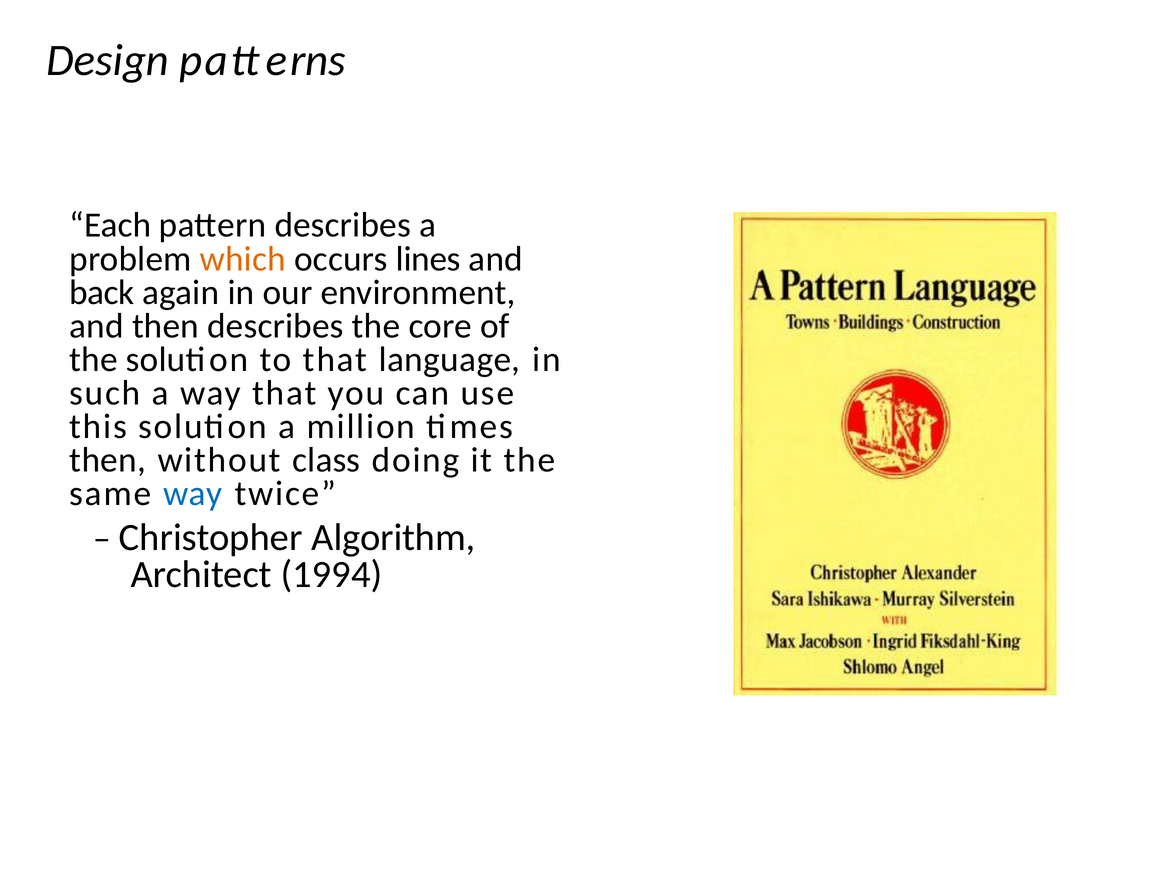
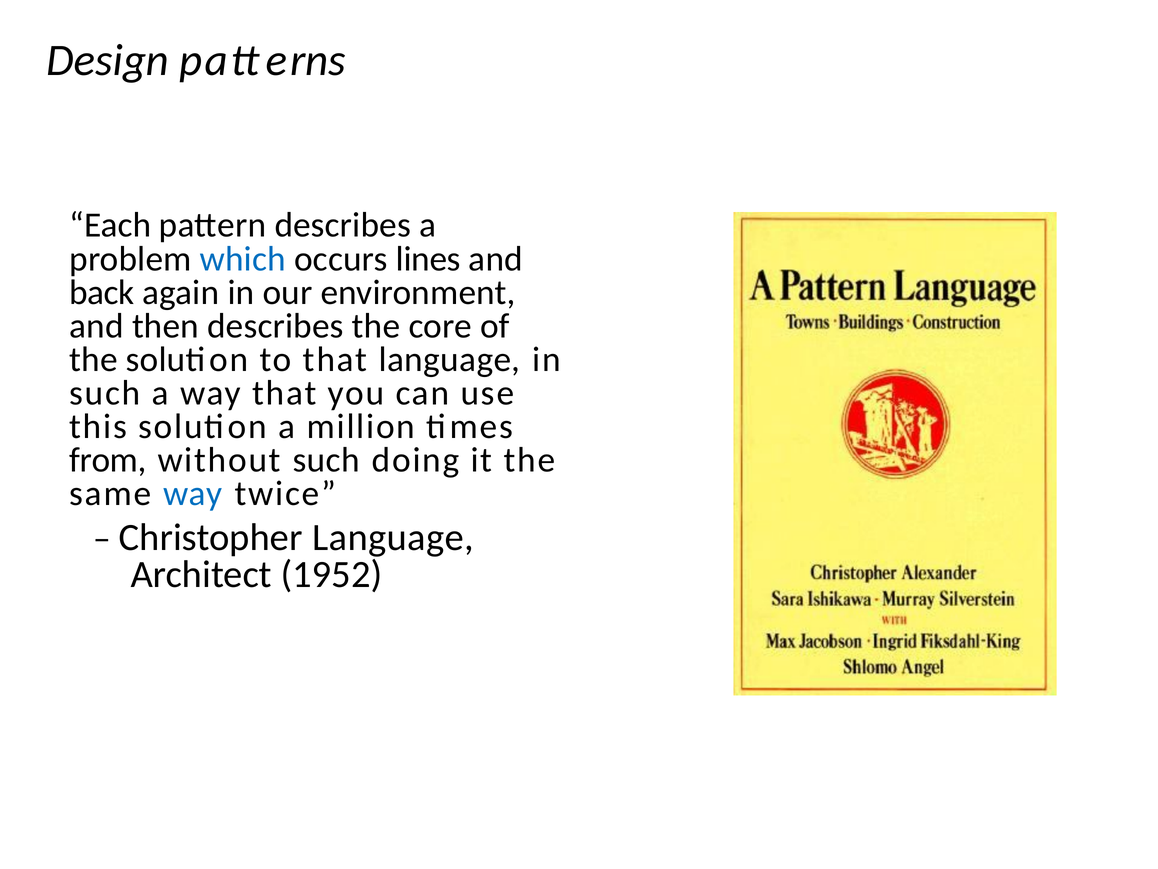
which colour: orange -> blue
then at (108, 460): then -> from
without class: class -> such
Christopher Algorithm: Algorithm -> Language
1994: 1994 -> 1952
